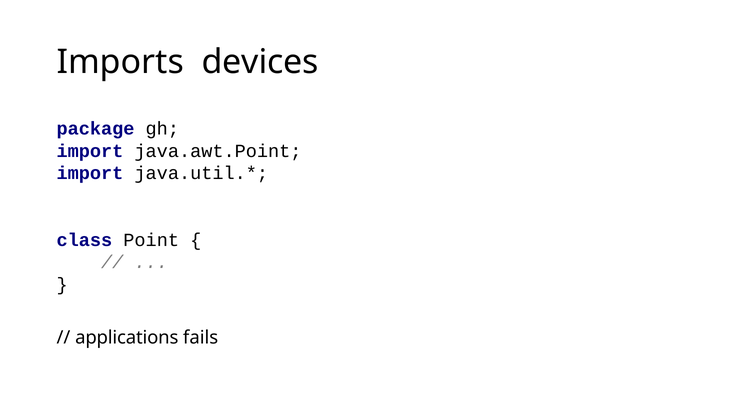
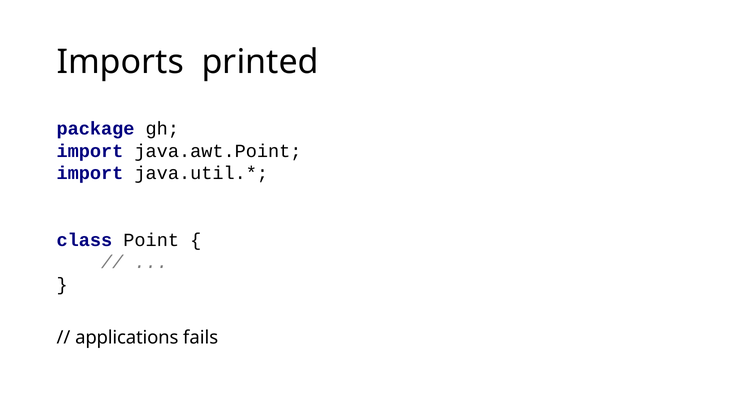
devices: devices -> printed
